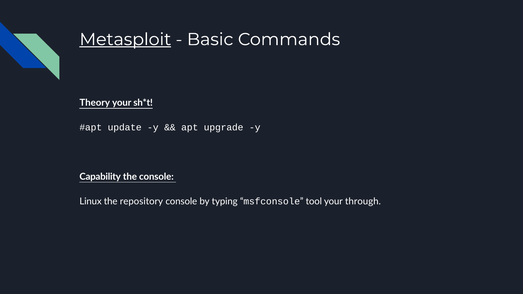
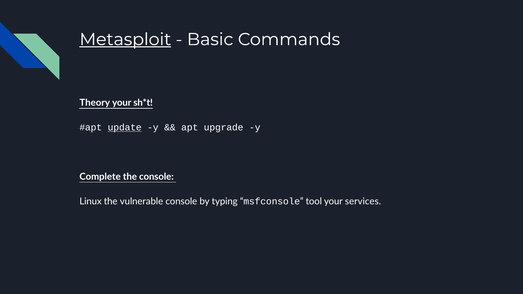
update underline: none -> present
Capability: Capability -> Complete
repository: repository -> vulnerable
through: through -> services
